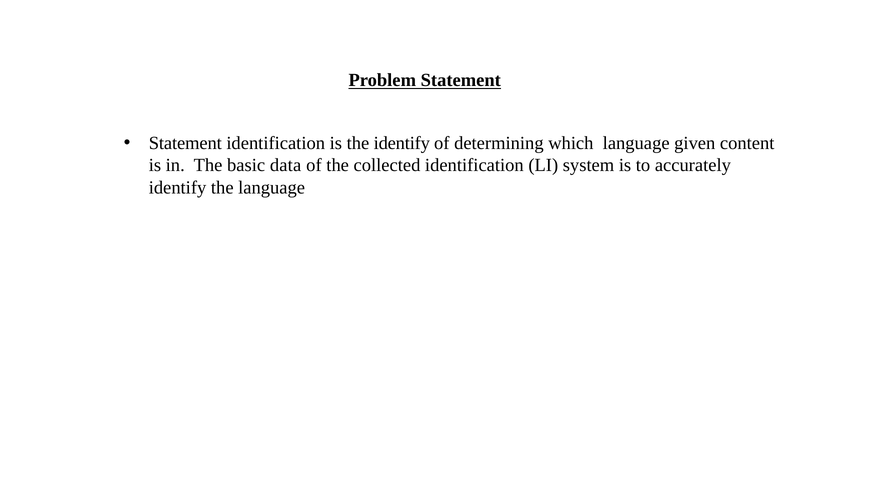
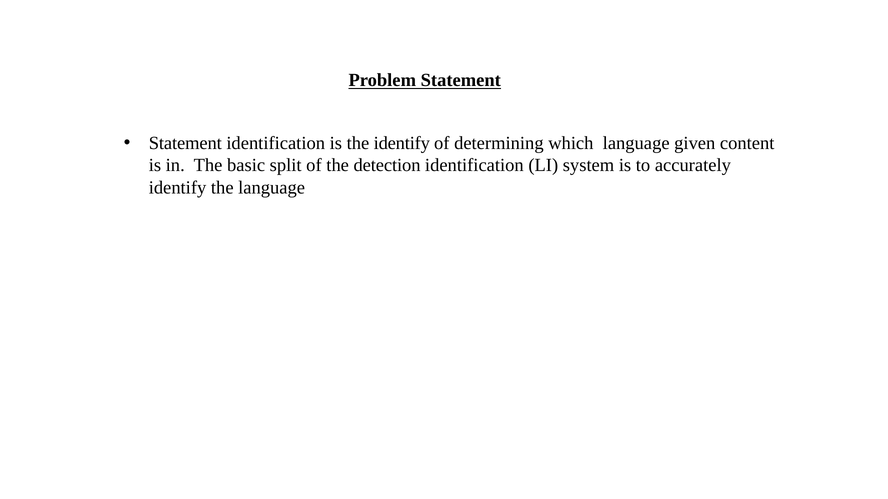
data: data -> split
collected: collected -> detection
